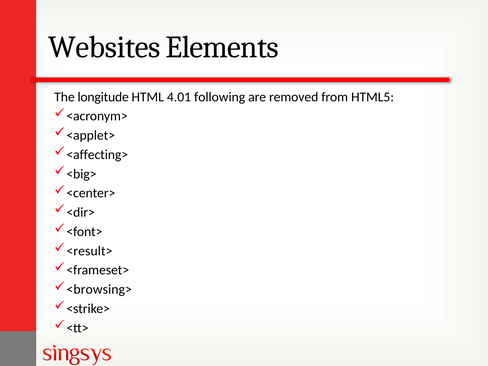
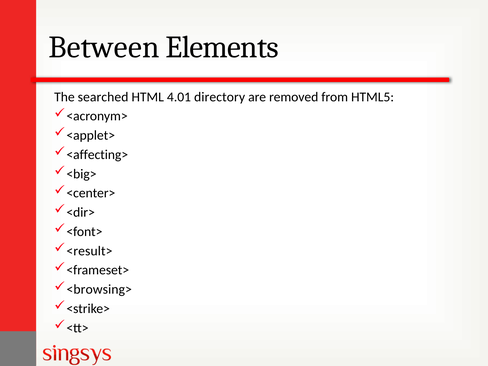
Websites: Websites -> Between
longitude: longitude -> searched
following: following -> directory
